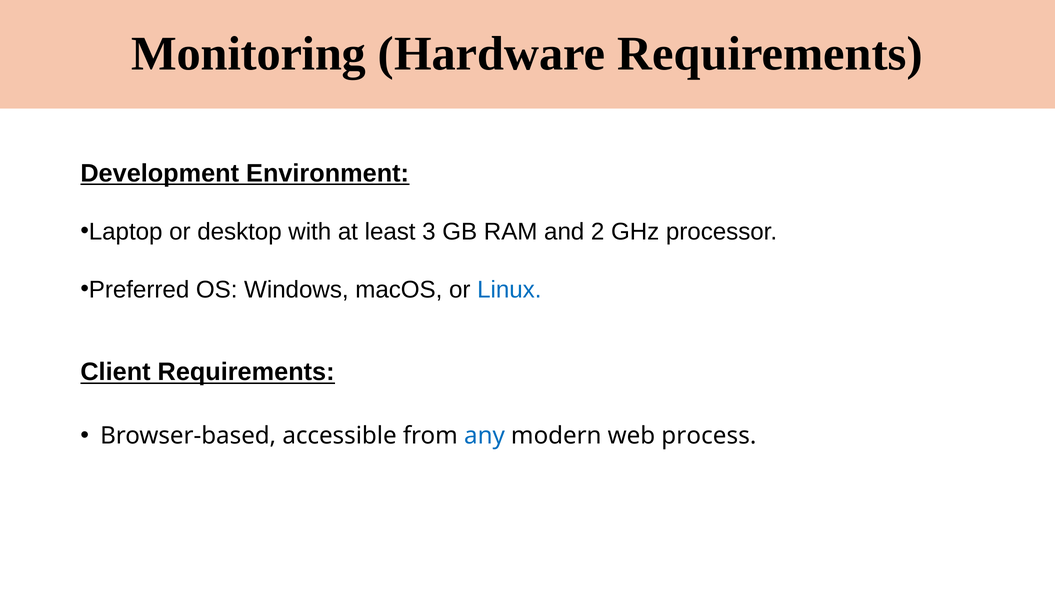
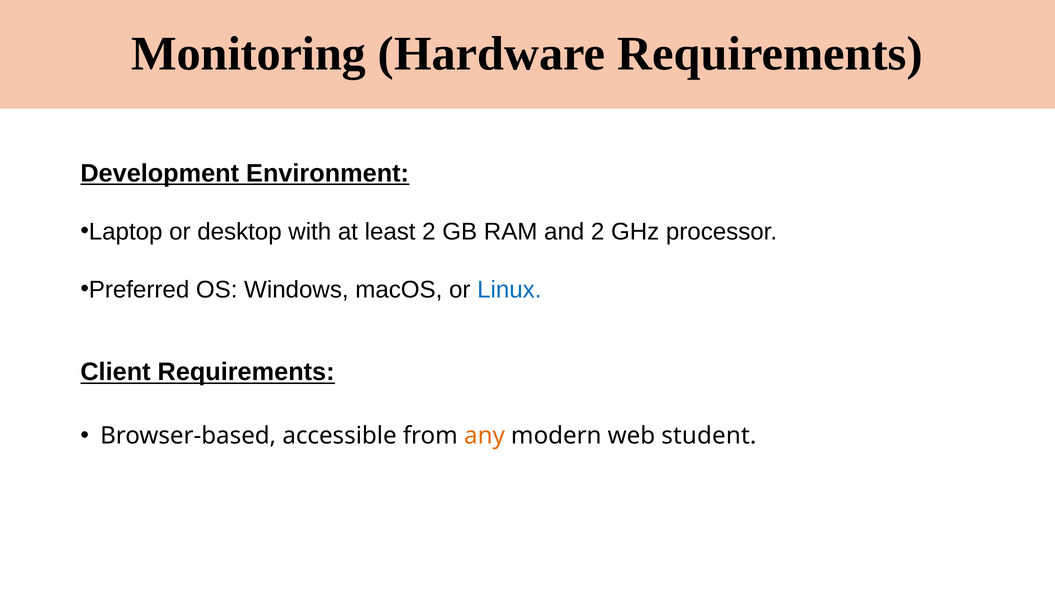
least 3: 3 -> 2
any colour: blue -> orange
process: process -> student
